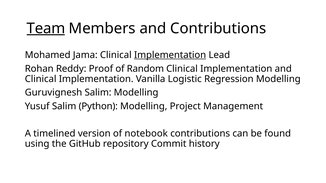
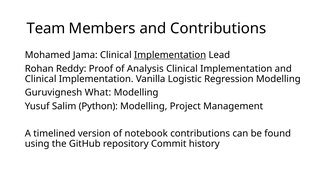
Team underline: present -> none
Random: Random -> Analysis
Guruvignesh Salim: Salim -> What
